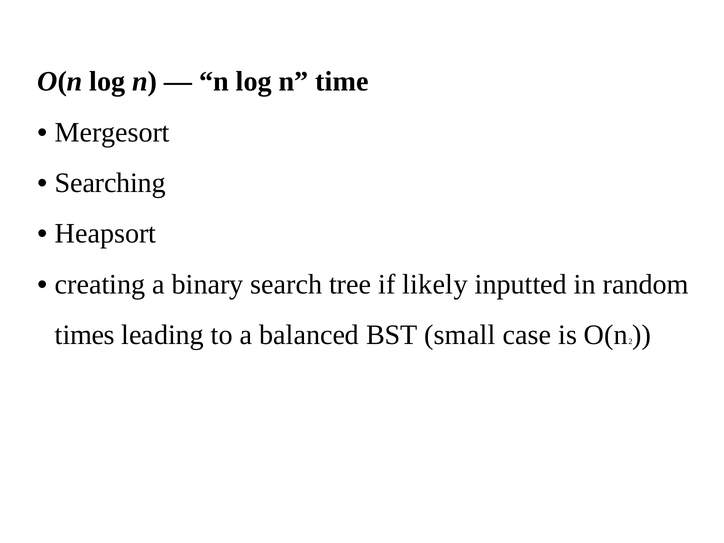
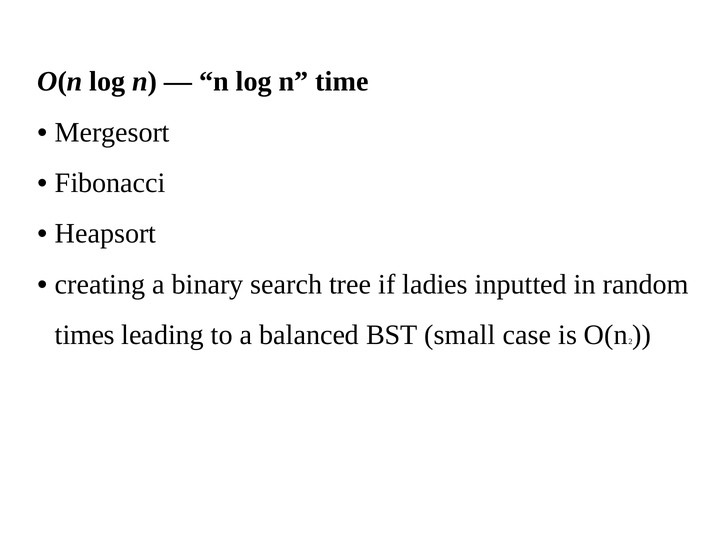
Searching: Searching -> Fibonacci
likely: likely -> ladies
